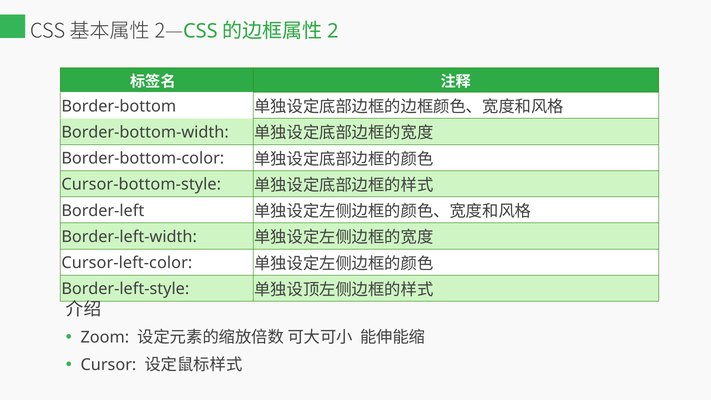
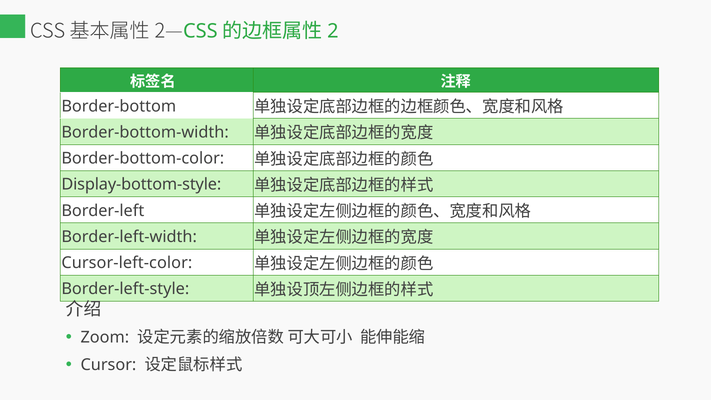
Cursor-bottom-style: Cursor-bottom-style -> Display-bottom-style
